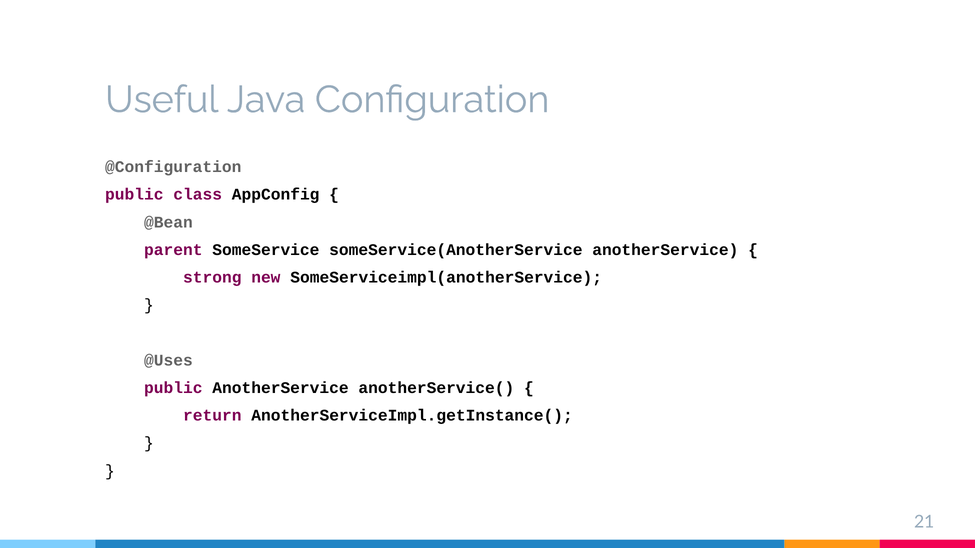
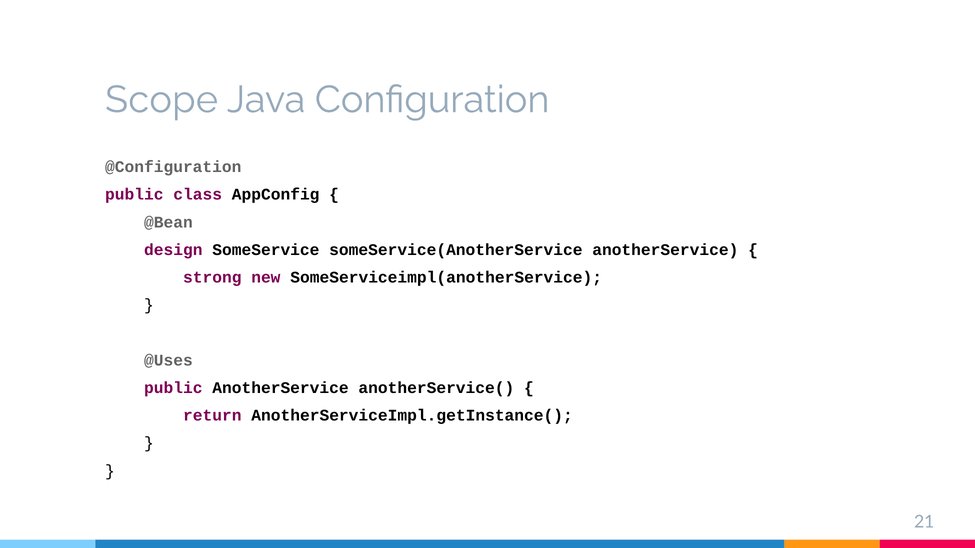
Useful: Useful -> Scope
parent: parent -> design
